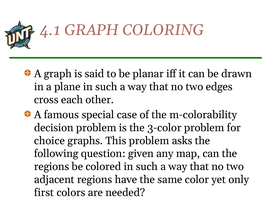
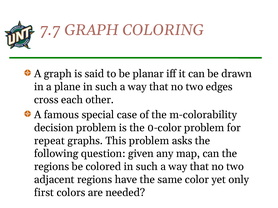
4.1: 4.1 -> 7.7
3-color: 3-color -> 0-color
choice: choice -> repeat
